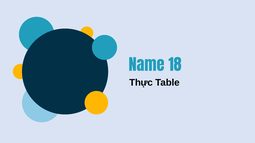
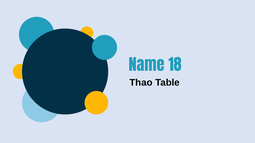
Thực: Thực -> Thao
